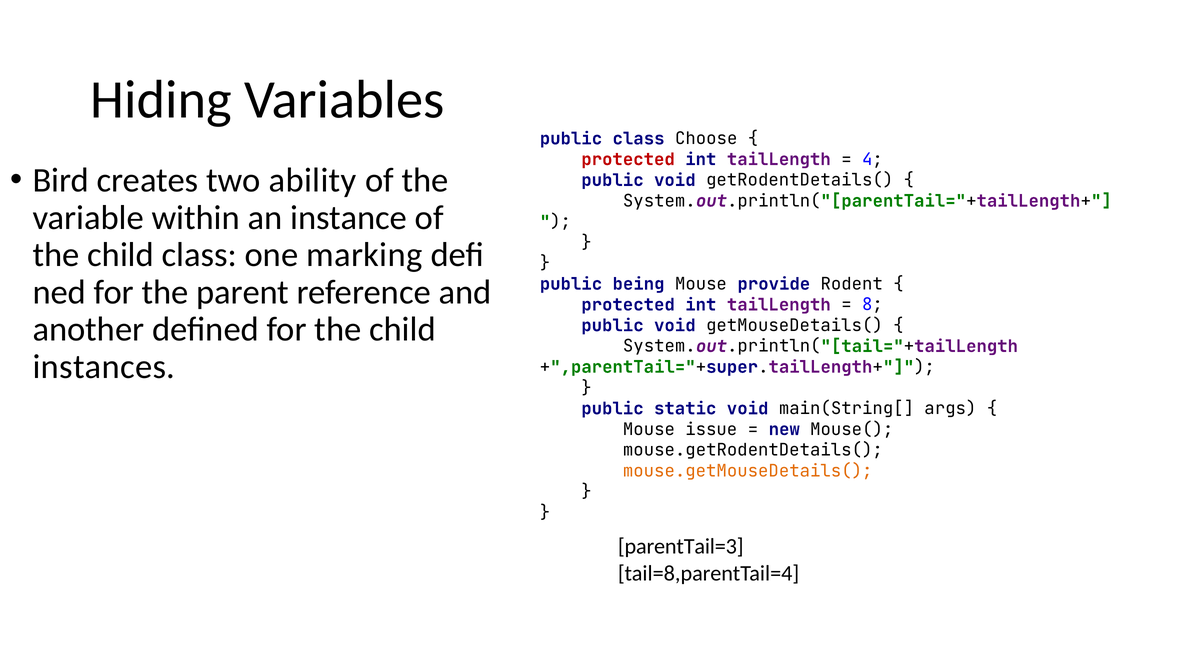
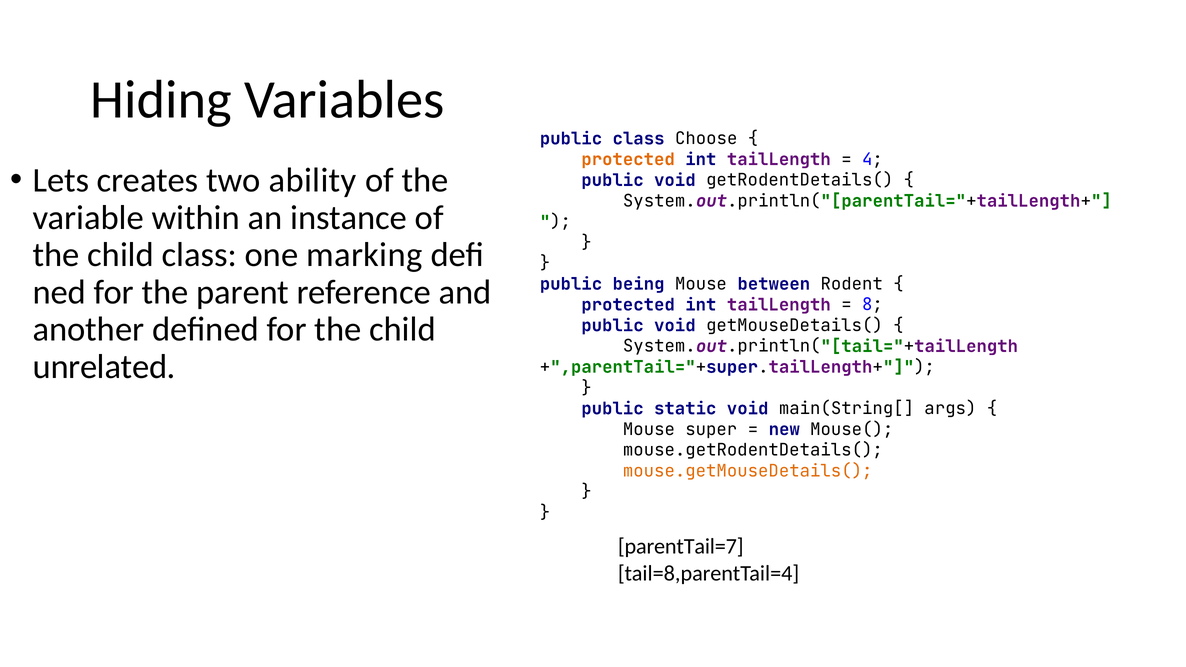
protected at (628, 159) colour: red -> orange
Bird: Bird -> Lets
provide: provide -> between
instances: instances -> unrelated
issue: issue -> super
parentTail=3: parentTail=3 -> parentTail=7
